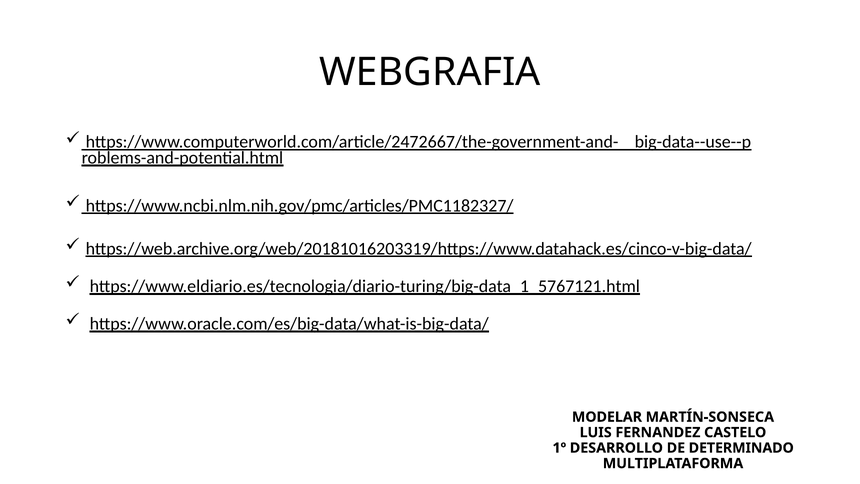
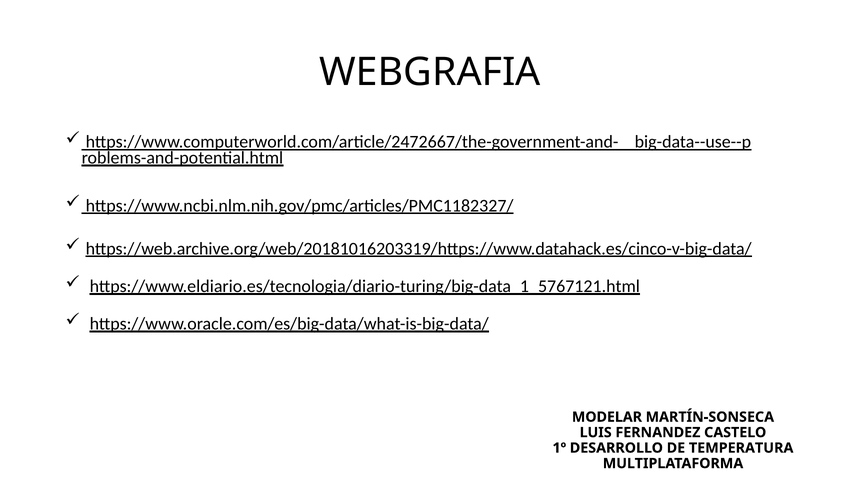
DETERMINADO: DETERMINADO -> TEMPERATURA
